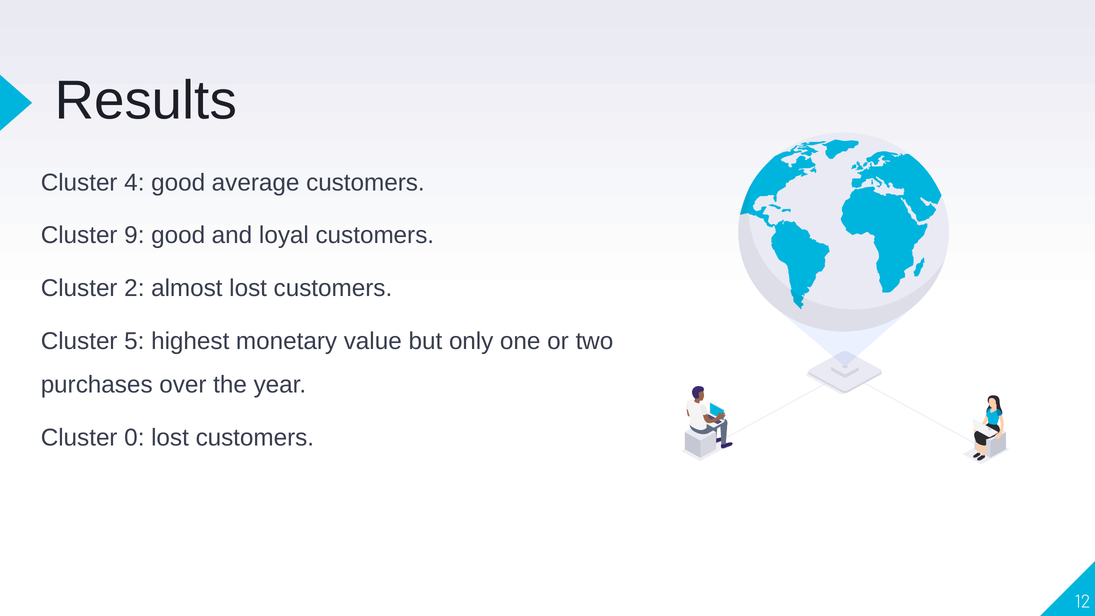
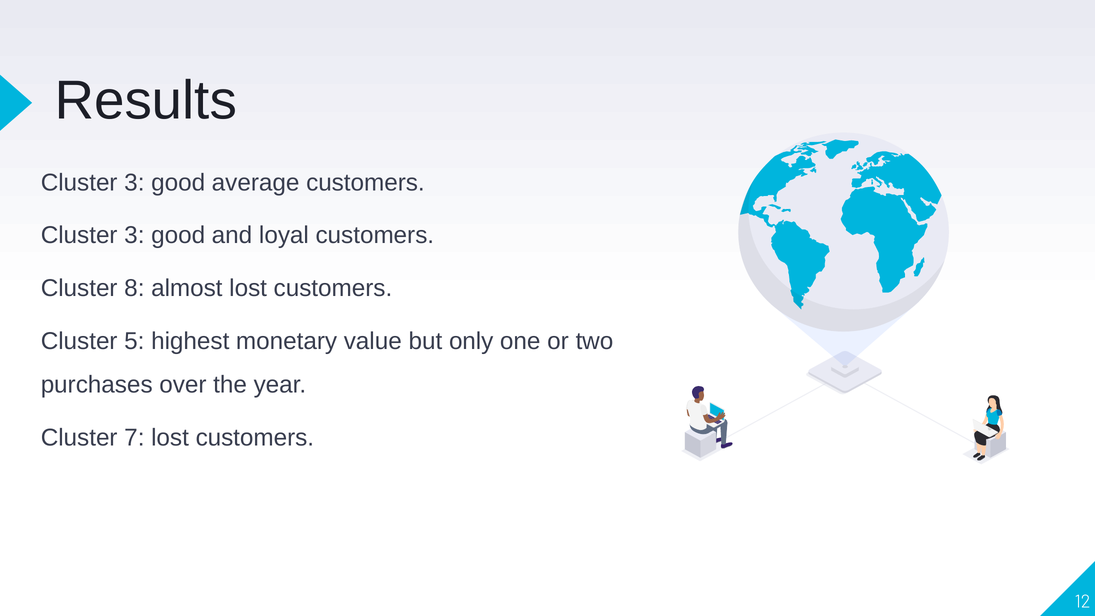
4 at (134, 182): 4 -> 3
9 at (134, 235): 9 -> 3
2: 2 -> 8
0: 0 -> 7
